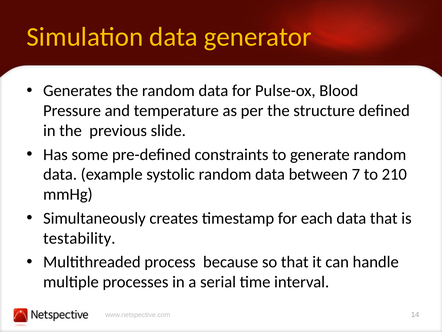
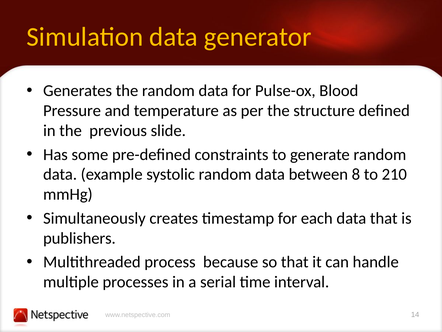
7: 7 -> 8
testability: testability -> publishers
